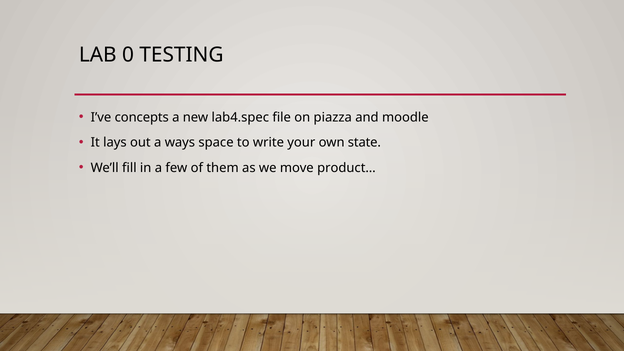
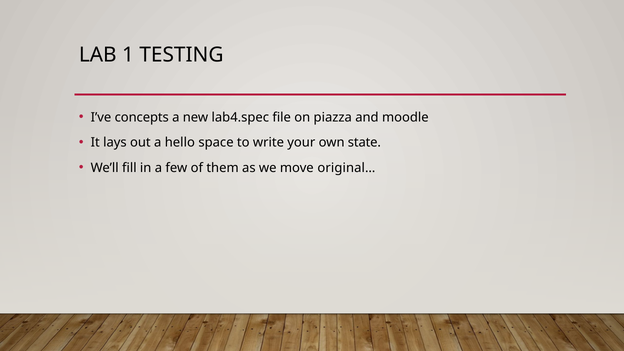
0: 0 -> 1
ways: ways -> hello
product…: product… -> original…
